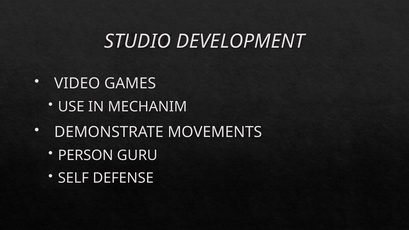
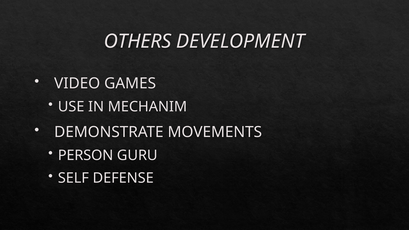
STUDIO: STUDIO -> OTHERS
